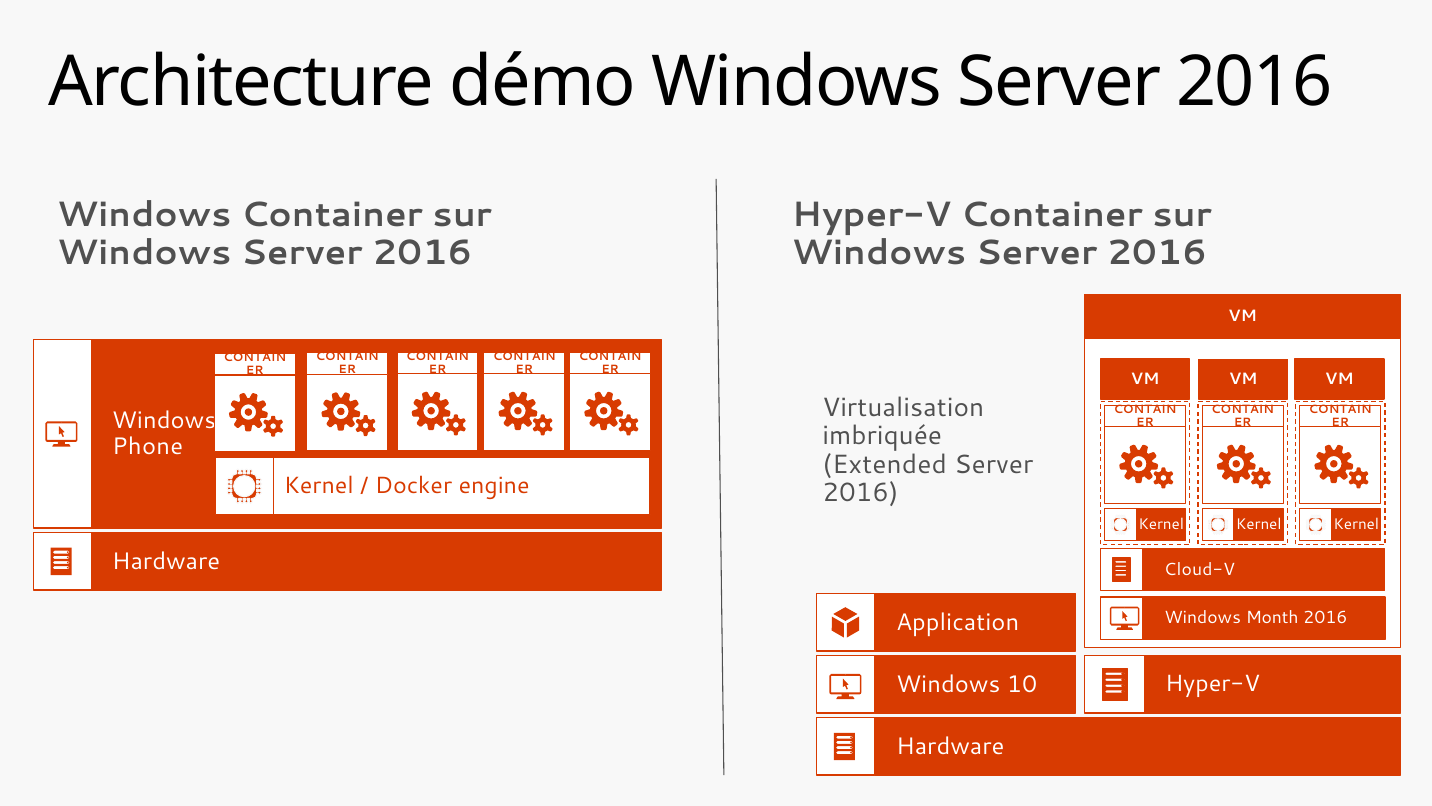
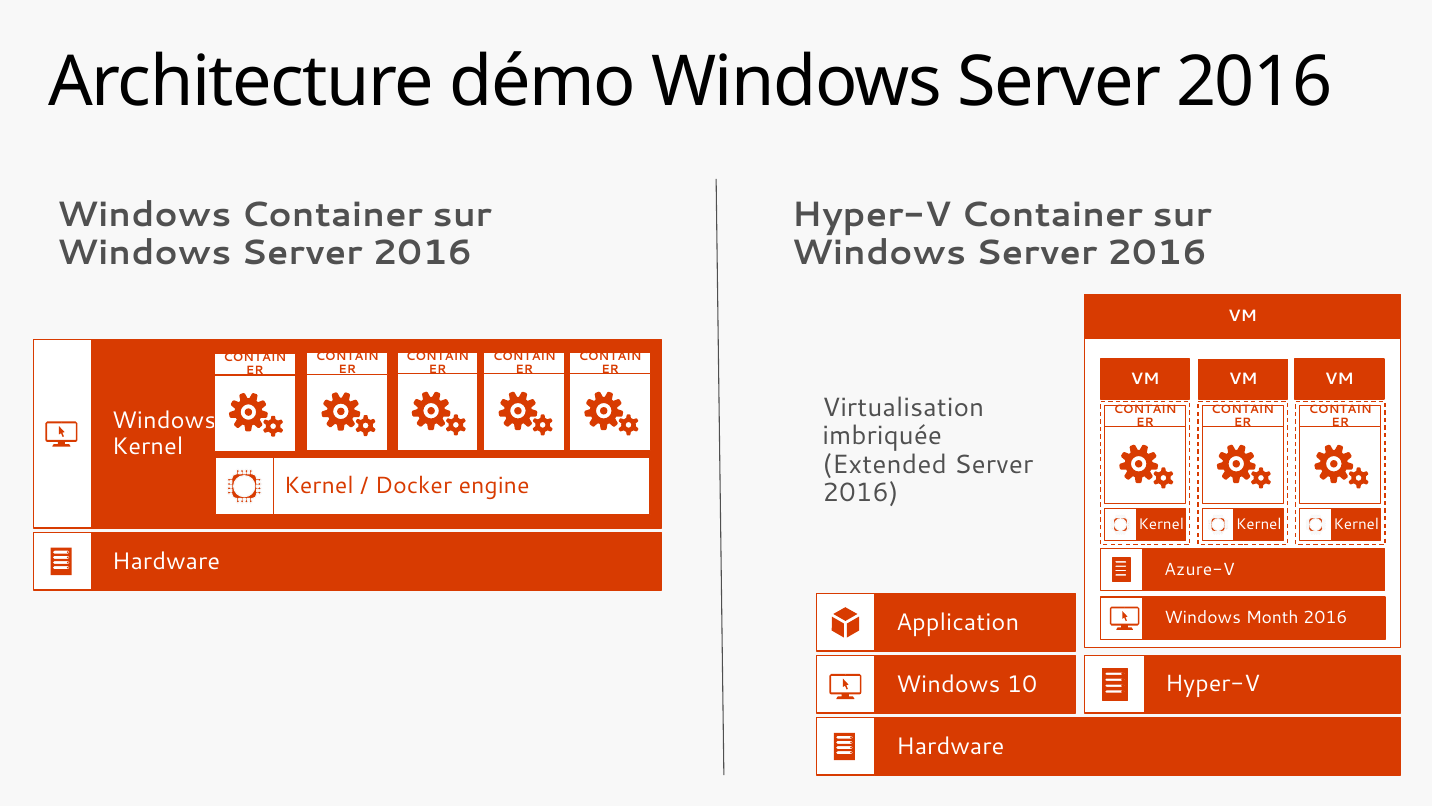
Phone at (148, 446): Phone -> Kernel
Cloud-V: Cloud-V -> Azure-V
